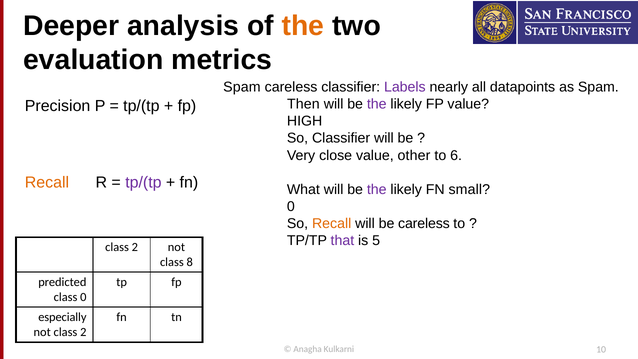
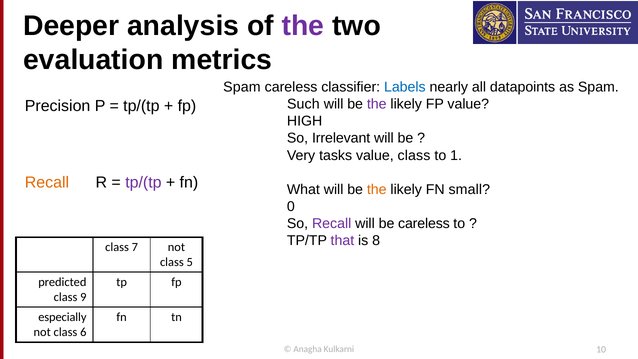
the at (303, 26) colour: orange -> purple
Labels colour: purple -> blue
Then: Then -> Such
So Classifier: Classifier -> Irrelevant
close: close -> tasks
value other: other -> class
6: 6 -> 1
the at (377, 189) colour: purple -> orange
Recall at (332, 223) colour: orange -> purple
5: 5 -> 8
2 at (135, 247): 2 -> 7
8: 8 -> 5
class 0: 0 -> 9
not class 2: 2 -> 6
